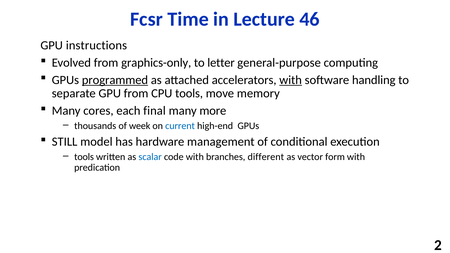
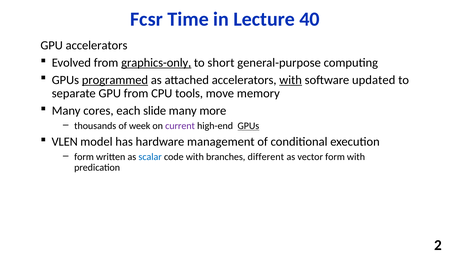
46: 46 -> 40
GPU instructions: instructions -> accelerators
graphics-only underline: none -> present
letter: letter -> short
handling: handling -> updated
final: final -> slide
current colour: blue -> purple
GPUs at (248, 126) underline: none -> present
STILL: STILL -> VLEN
tools at (84, 157): tools -> form
